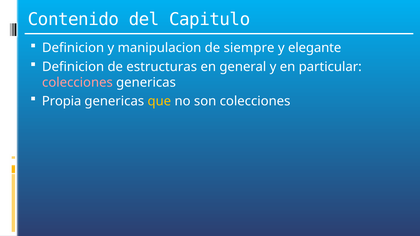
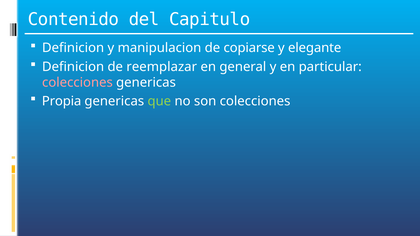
siempre: siempre -> copiarse
estructuras: estructuras -> reemplazar
que colour: yellow -> light green
